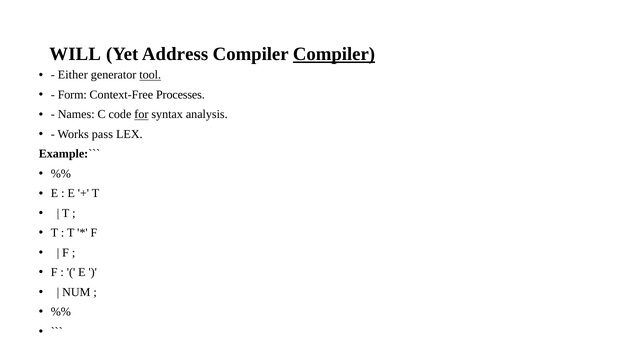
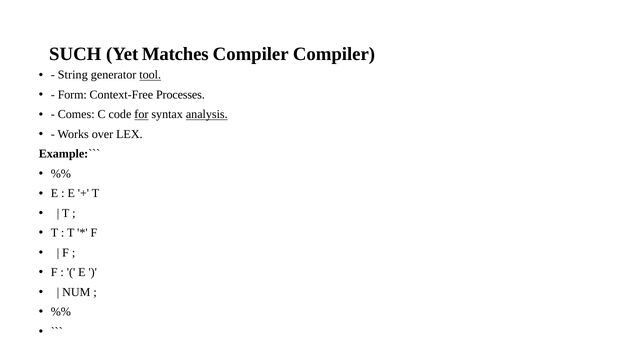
WILL: WILL -> SUCH
Address: Address -> Matches
Compiler at (334, 54) underline: present -> none
Either: Either -> String
Names: Names -> Comes
analysis underline: none -> present
pass: pass -> over
